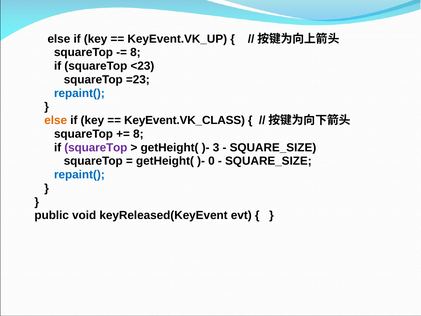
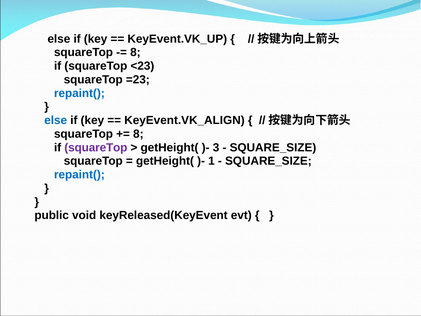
else at (56, 120) colour: orange -> blue
KeyEvent.VK_CLASS: KeyEvent.VK_CLASS -> KeyEvent.VK_ALIGN
0: 0 -> 1
